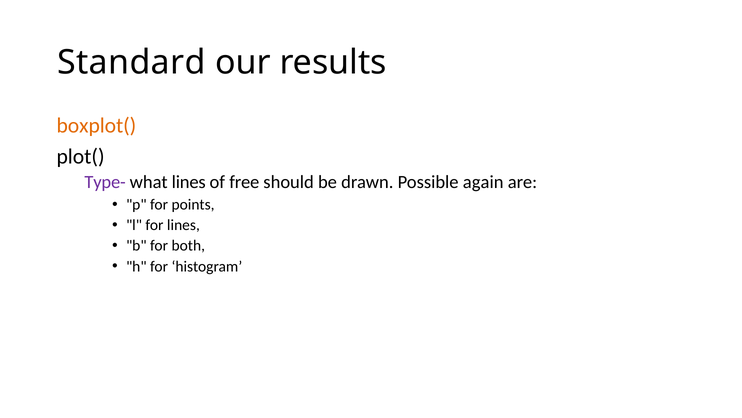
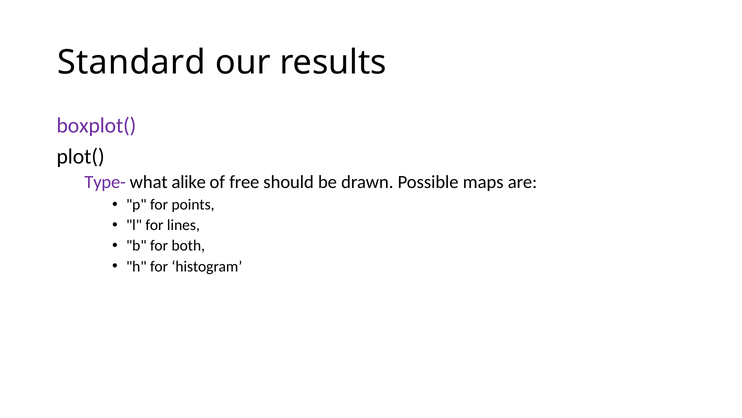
boxplot( colour: orange -> purple
what lines: lines -> alike
again: again -> maps
